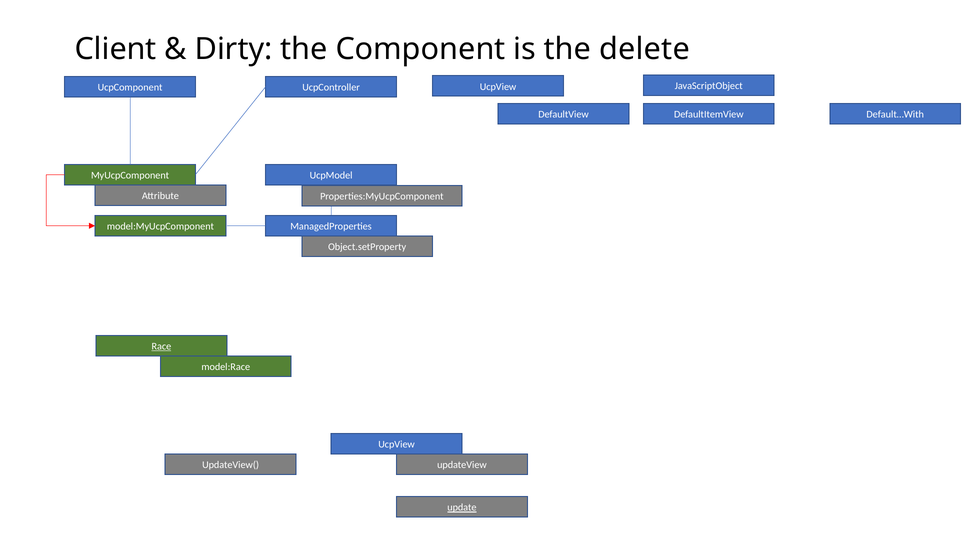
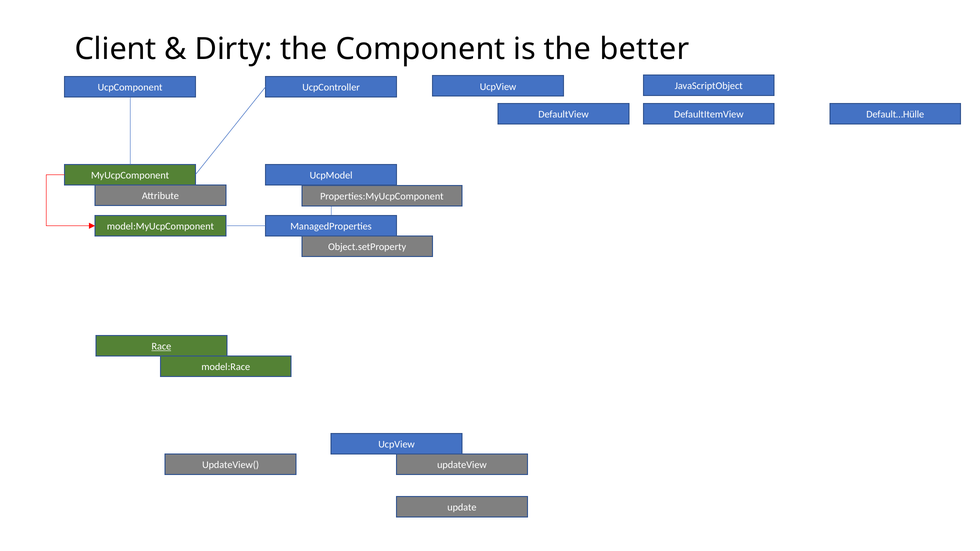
delete: delete -> better
Default…With: Default…With -> Default…Hülle
update underline: present -> none
